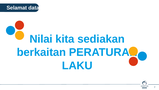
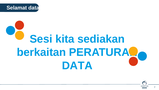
Nilai: Nilai -> Sesi
LAKU: LAKU -> DATA
